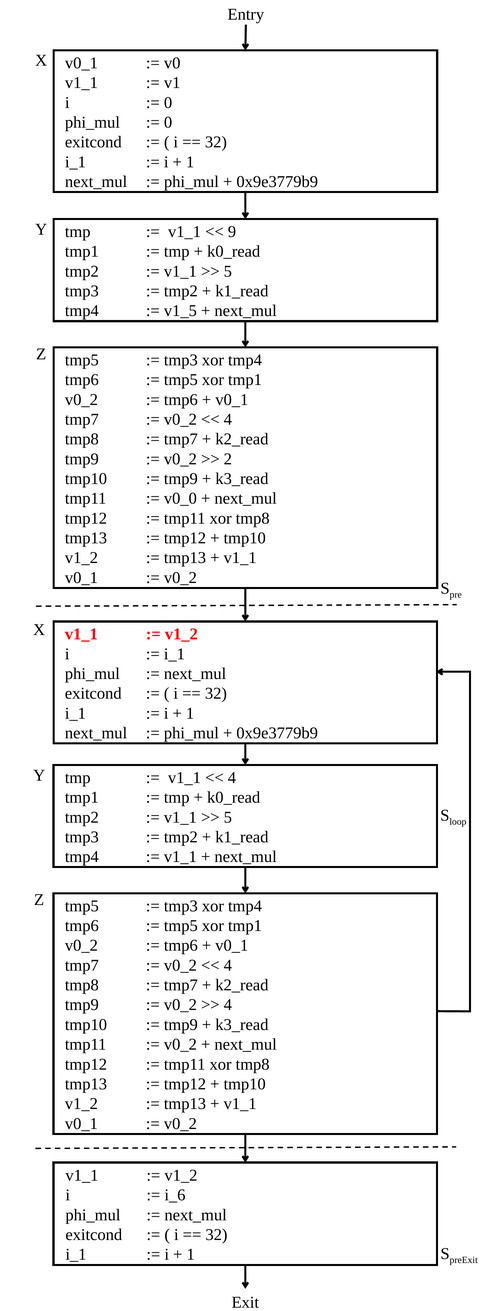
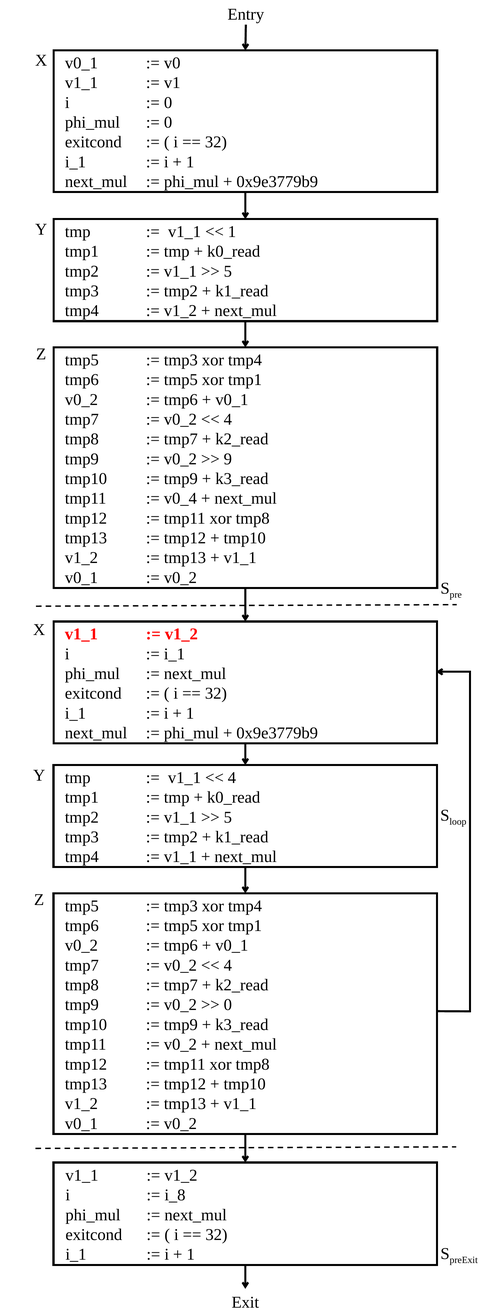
9 at (232, 232): 9 -> 1
v1_5 at (180, 311): v1_5 -> v1_2
2: 2 -> 9
v0_0: v0_0 -> v0_4
4 at (228, 1005): 4 -> 0
i_6: i_6 -> i_8
